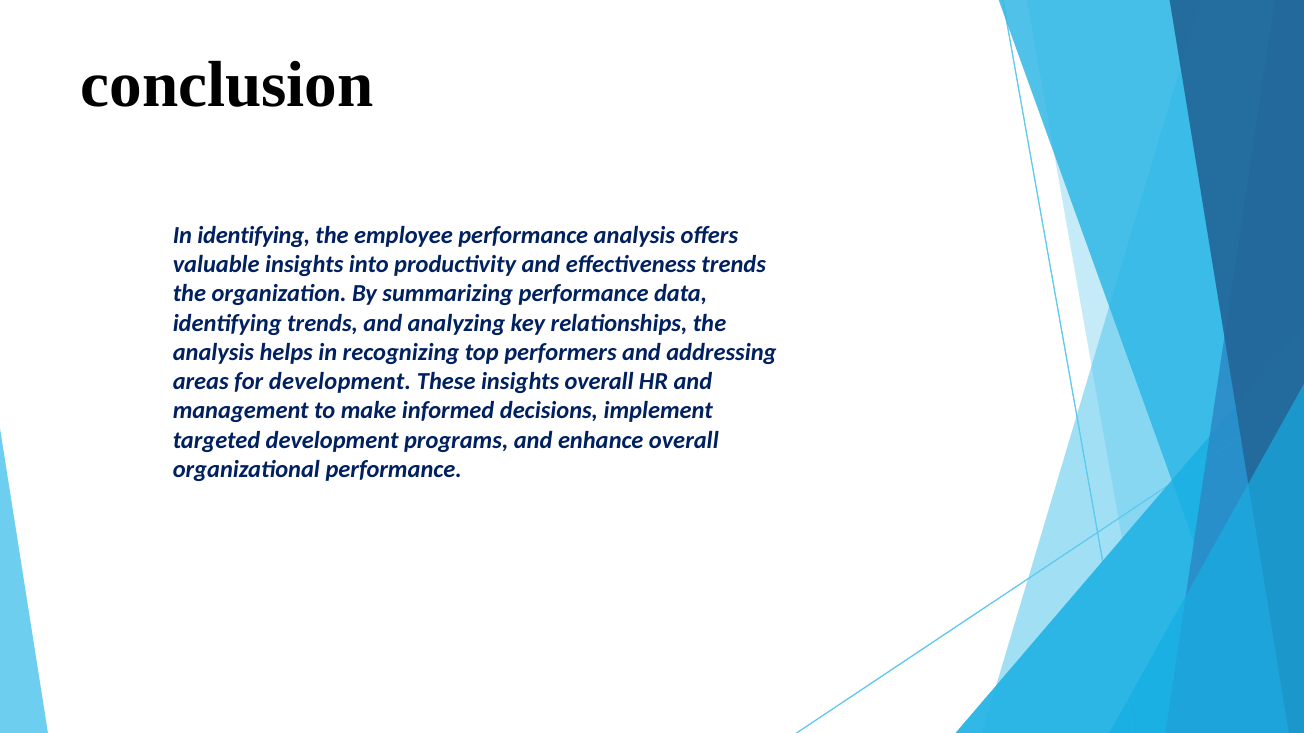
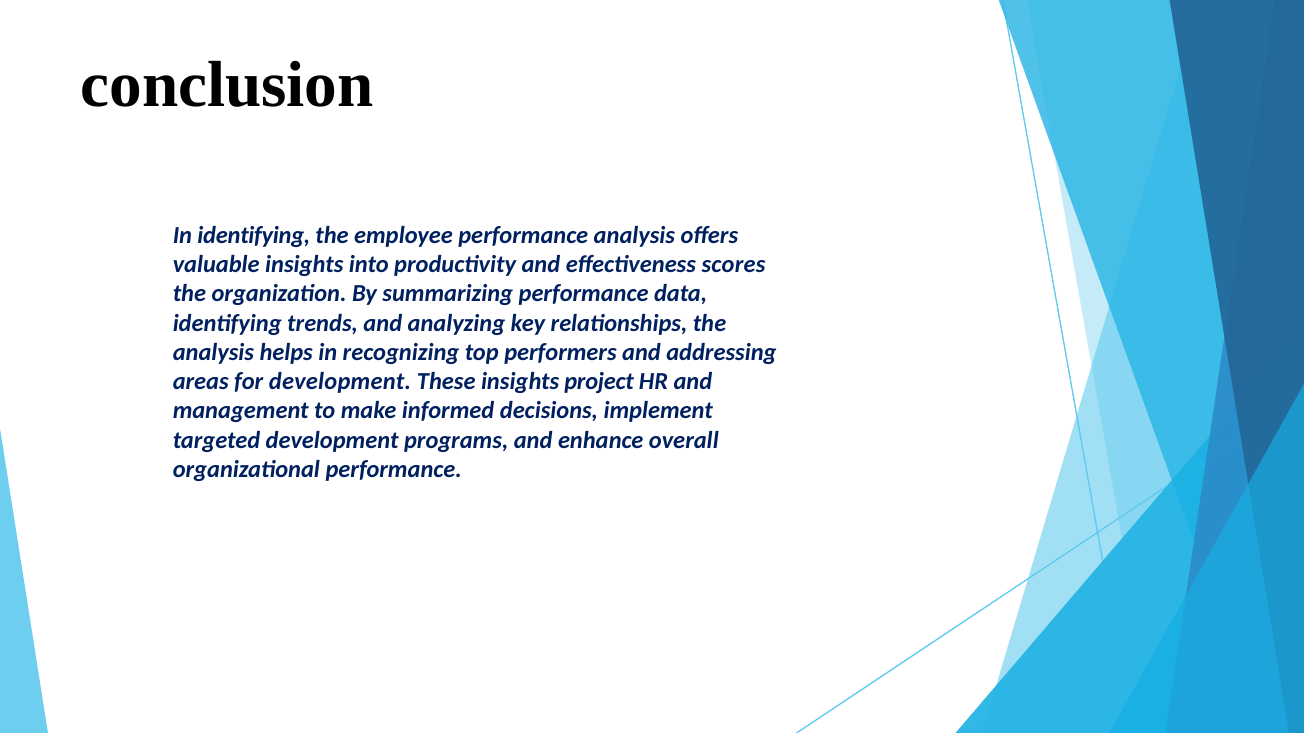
effectiveness trends: trends -> scores
insights overall: overall -> project
